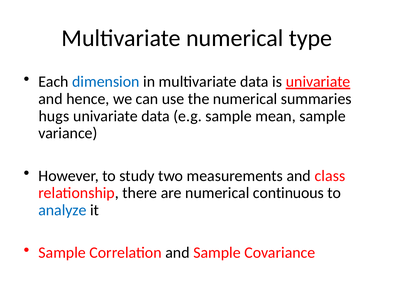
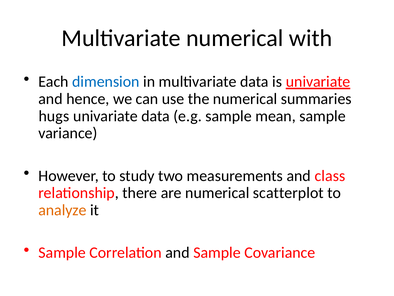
type: type -> with
continuous: continuous -> scatterplot
analyze colour: blue -> orange
